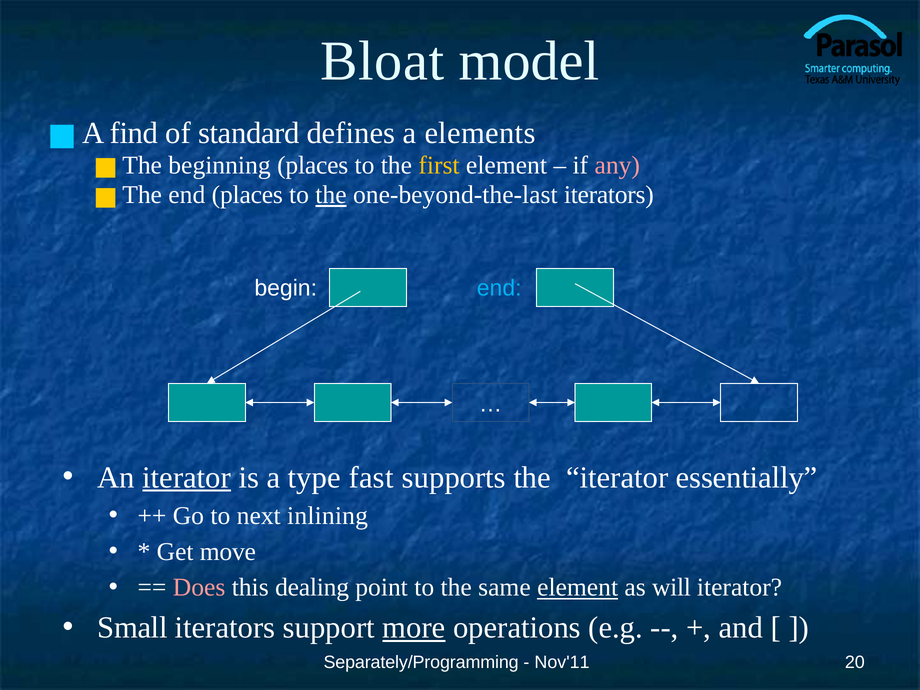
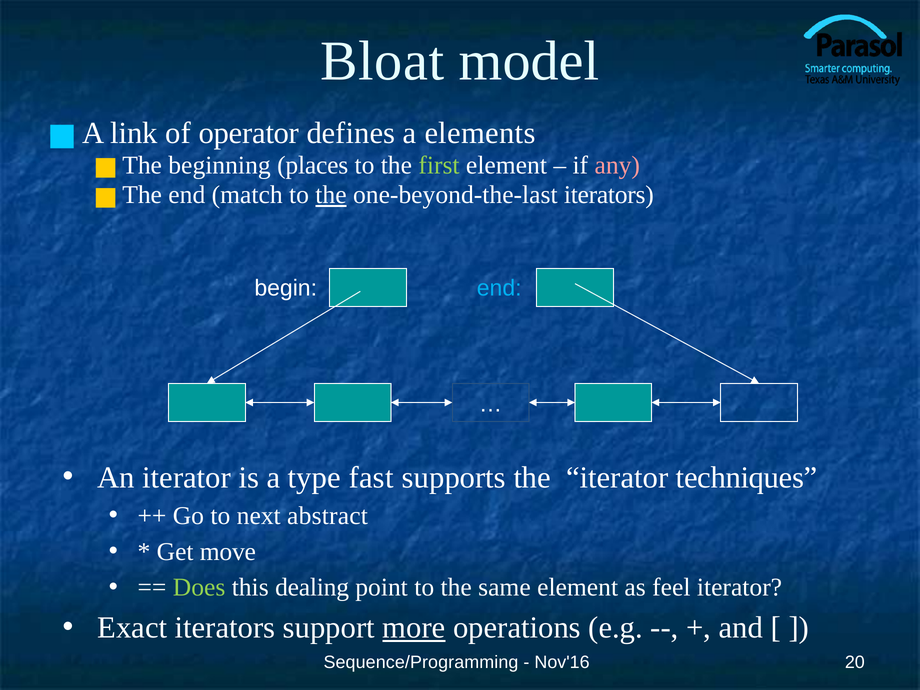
find: find -> link
standard: standard -> operator
first colour: yellow -> light green
end places: places -> match
iterator at (187, 477) underline: present -> none
essentially: essentially -> techniques
inlining: inlining -> abstract
Does colour: pink -> light green
element at (578, 588) underline: present -> none
will: will -> feel
Small: Small -> Exact
Separately/Programming: Separately/Programming -> Sequence/Programming
Nov'11: Nov'11 -> Nov'16
